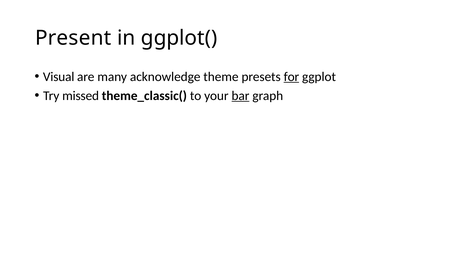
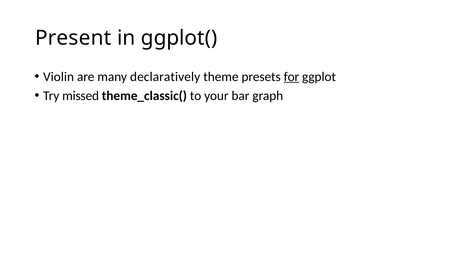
Visual: Visual -> Violin
acknowledge: acknowledge -> declaratively
bar underline: present -> none
